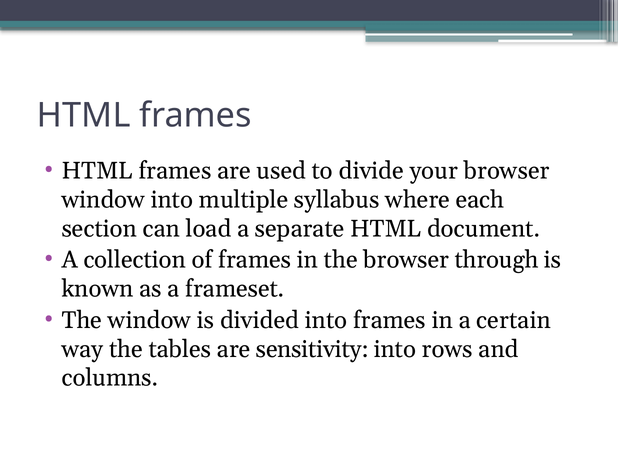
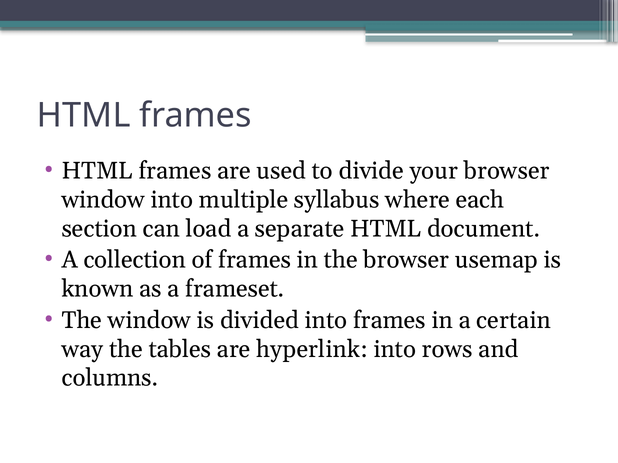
through: through -> usemap
sensitivity: sensitivity -> hyperlink
